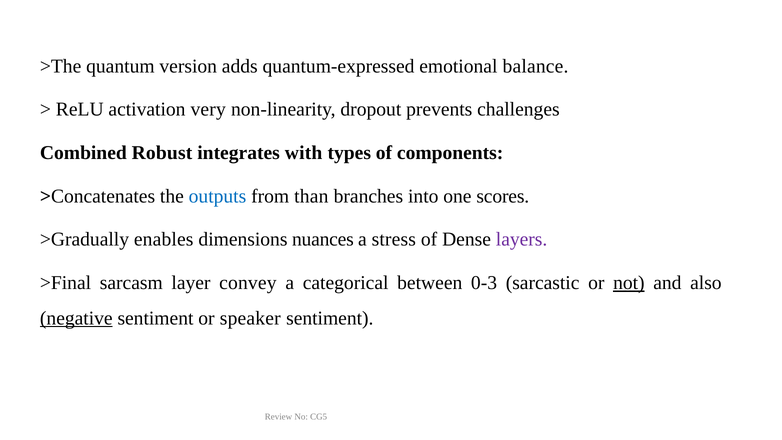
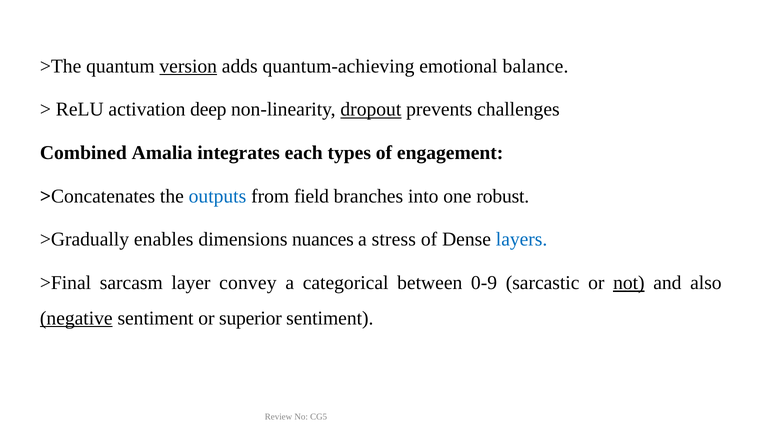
version underline: none -> present
quantum-expressed: quantum-expressed -> quantum-achieving
very: very -> deep
dropout underline: none -> present
Robust: Robust -> Amalia
with: with -> each
components: components -> engagement
than: than -> field
scores: scores -> robust
layers colour: purple -> blue
0-3: 0-3 -> 0-9
speaker: speaker -> superior
